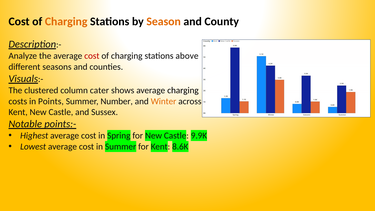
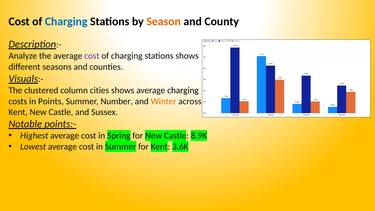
Charging at (66, 21) colour: orange -> blue
cost at (92, 56) colour: red -> purple
stations above: above -> shows
cater: cater -> cities
9.9K: 9.9K -> 8.9K
8.6K: 8.6K -> 3.6K
